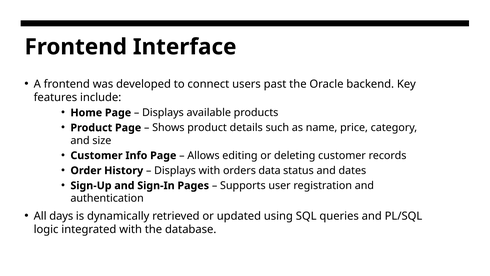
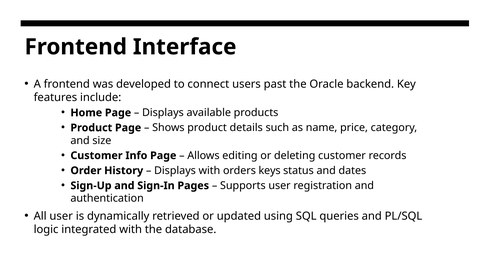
data: data -> keys
All days: days -> user
